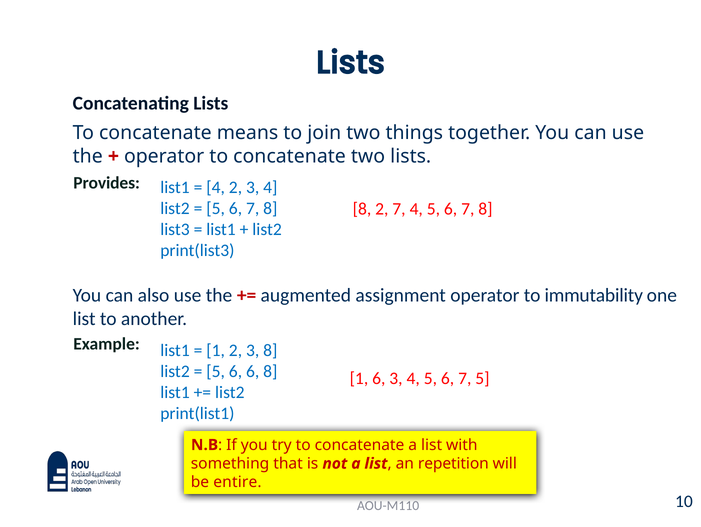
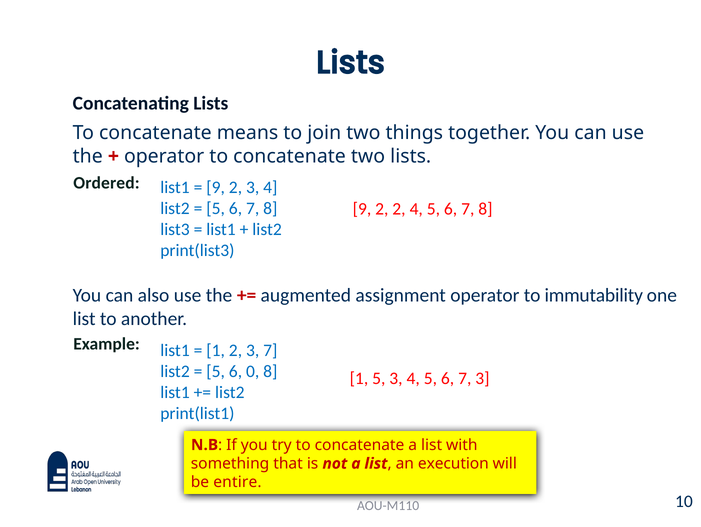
Provides: Provides -> Ordered
4 at (216, 187): 4 -> 9
8 at (362, 209): 8 -> 9
2 7: 7 -> 2
3 8: 8 -> 7
6 6: 6 -> 0
1 6: 6 -> 5
7 5: 5 -> 3
repetition: repetition -> execution
